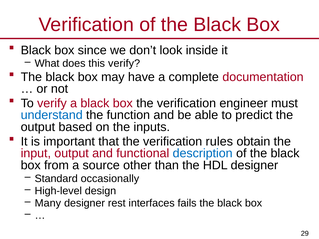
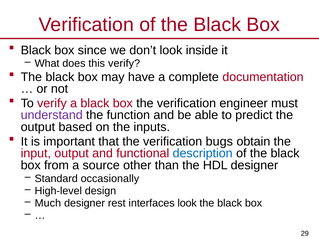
understand colour: blue -> purple
rules: rules -> bugs
Many: Many -> Much
interfaces fails: fails -> look
